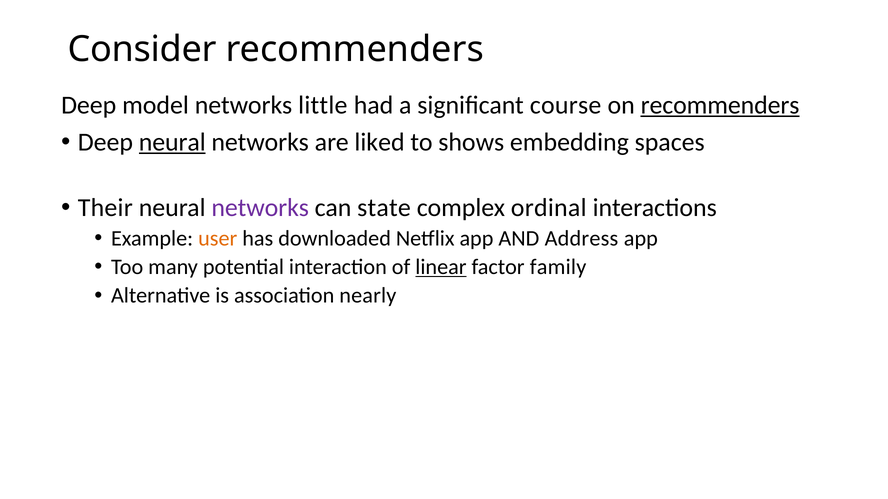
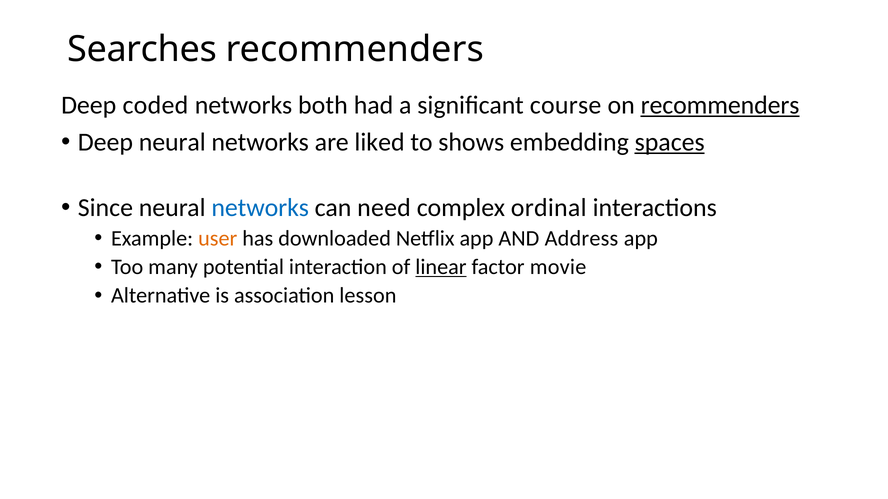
Consider: Consider -> Searches
model: model -> coded
little: little -> both
neural at (172, 142) underline: present -> none
spaces underline: none -> present
Their: Their -> Since
networks at (260, 208) colour: purple -> blue
state: state -> need
family: family -> movie
nearly: nearly -> lesson
